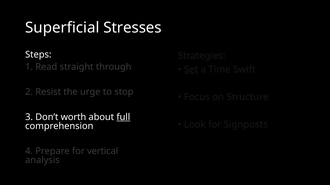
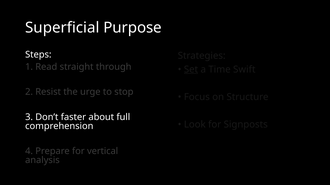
Stresses: Stresses -> Purpose
worth: worth -> faster
full underline: present -> none
